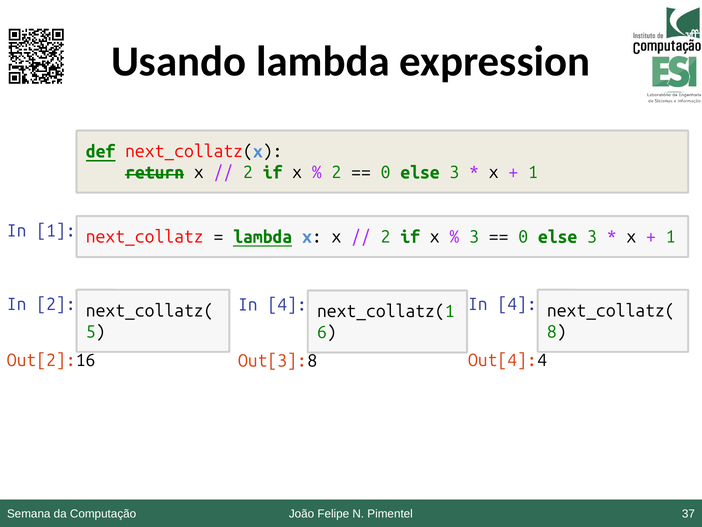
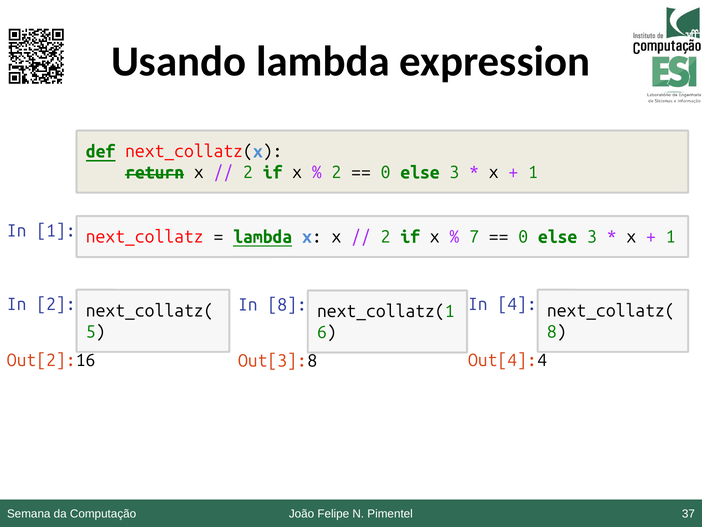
3 at (474, 237): 3 -> 7
4 at (287, 305): 4 -> 8
